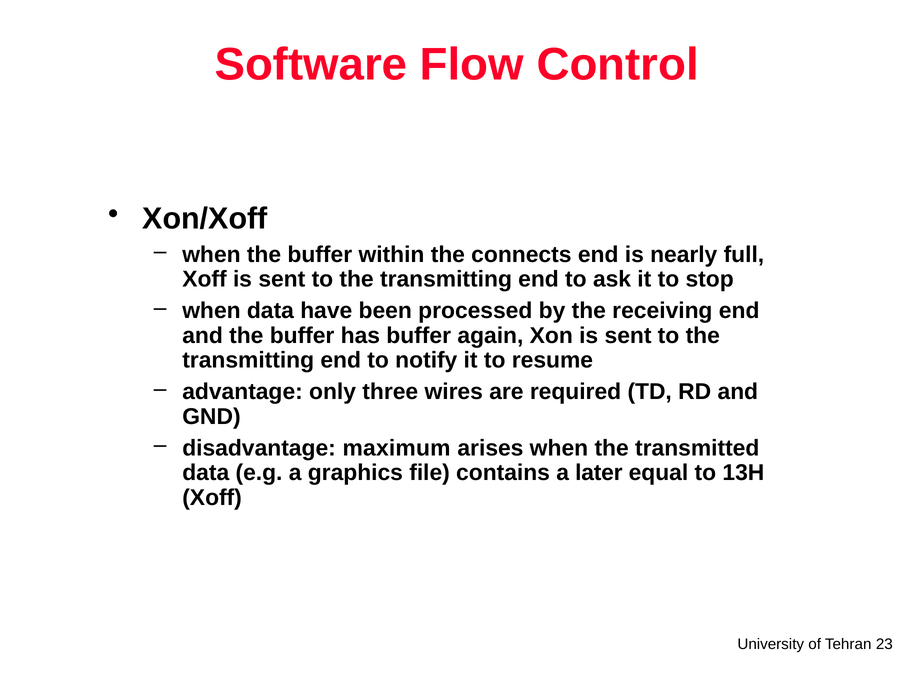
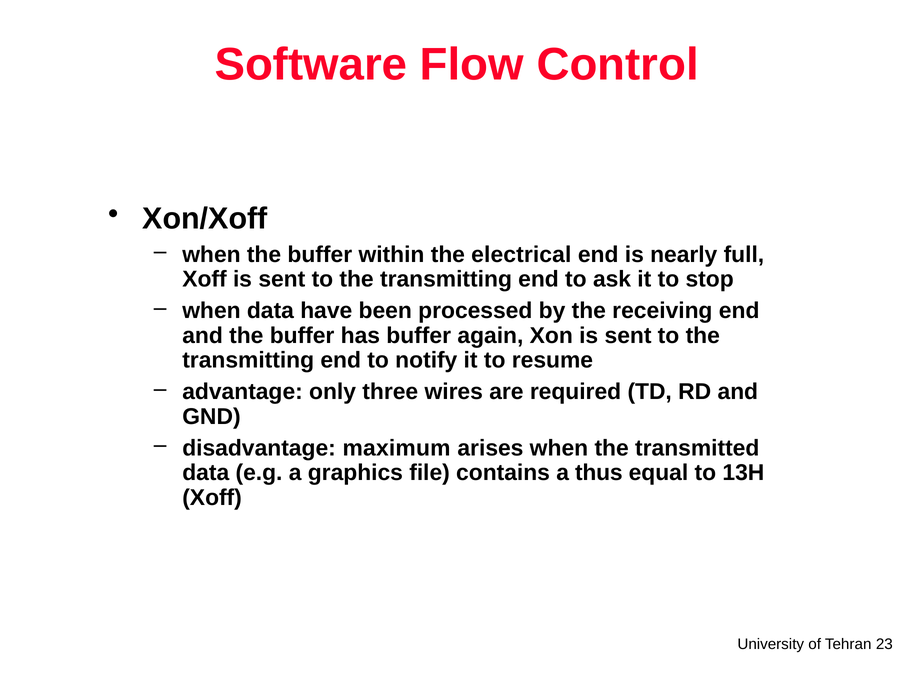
connects: connects -> electrical
later: later -> thus
